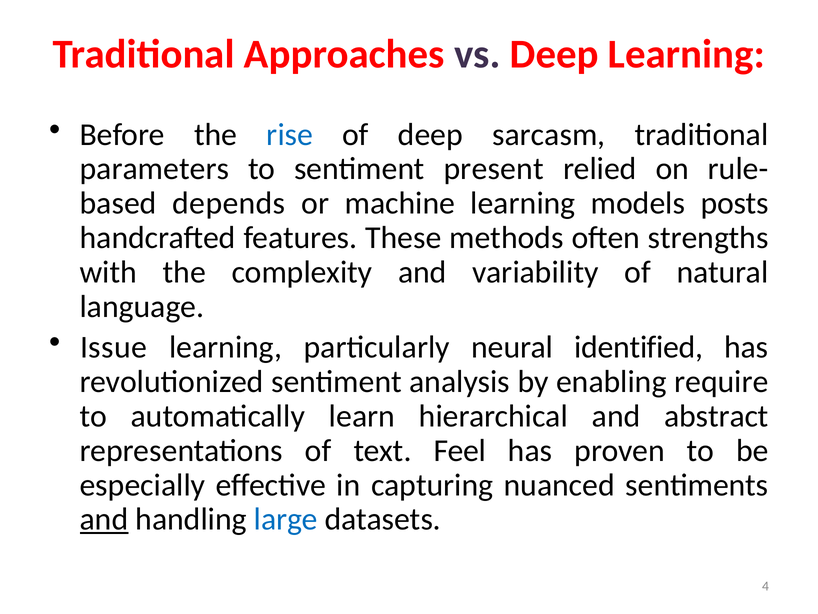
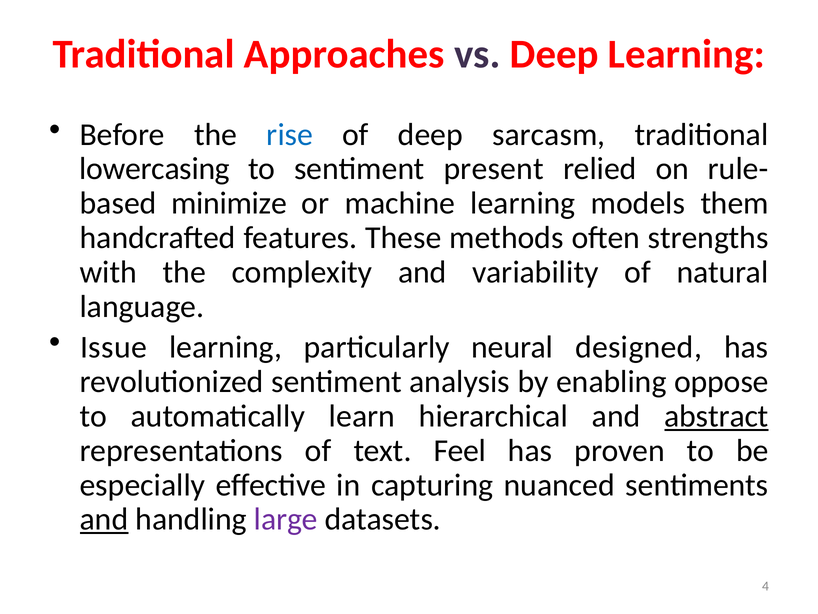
parameters: parameters -> lowercasing
depends: depends -> minimize
posts: posts -> them
identified: identified -> designed
require: require -> oppose
abstract underline: none -> present
large colour: blue -> purple
